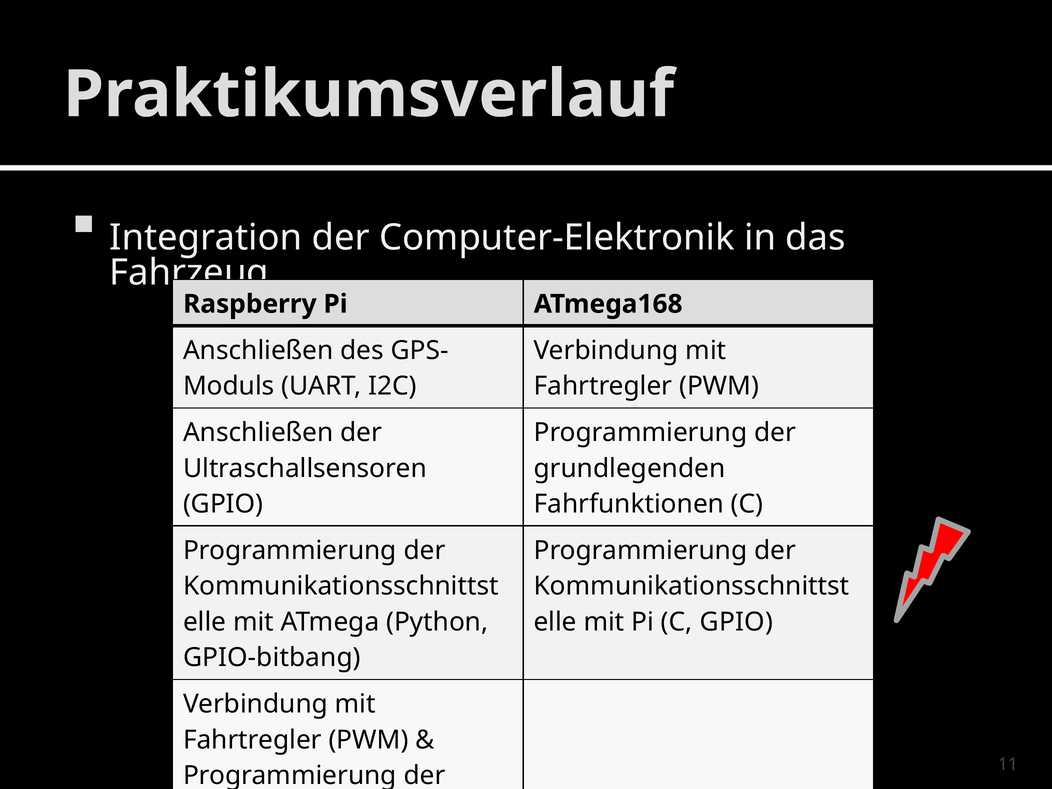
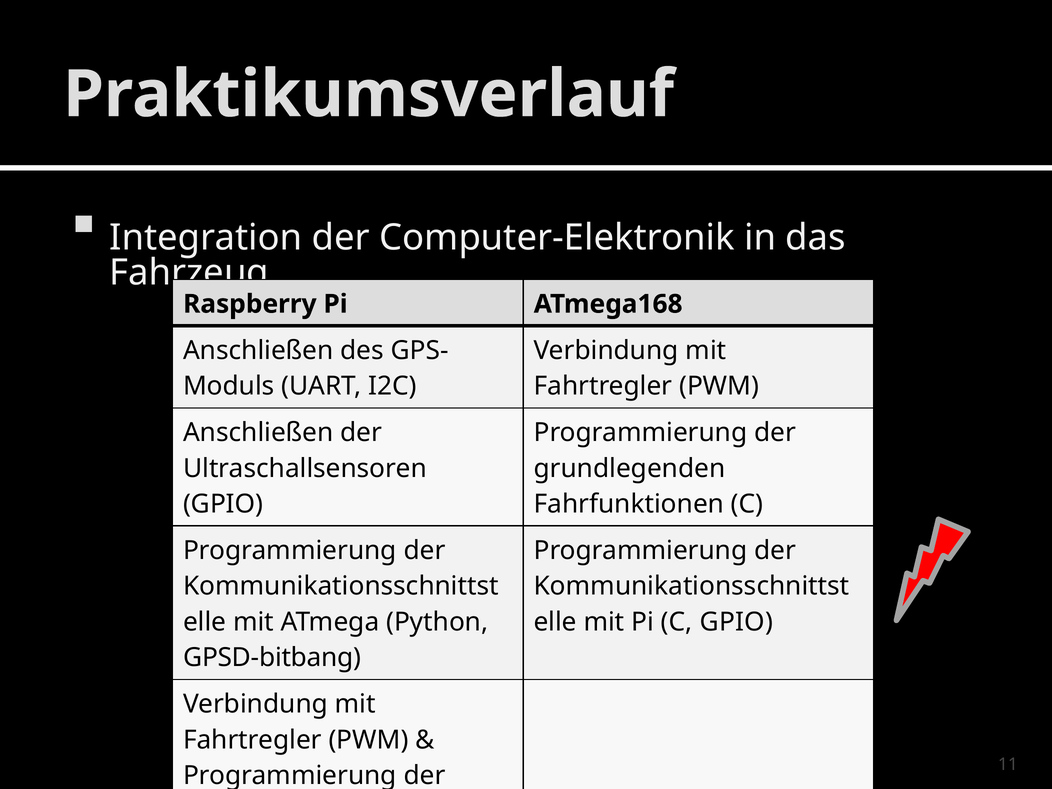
GPIO-bitbang: GPIO-bitbang -> GPSD-bitbang
